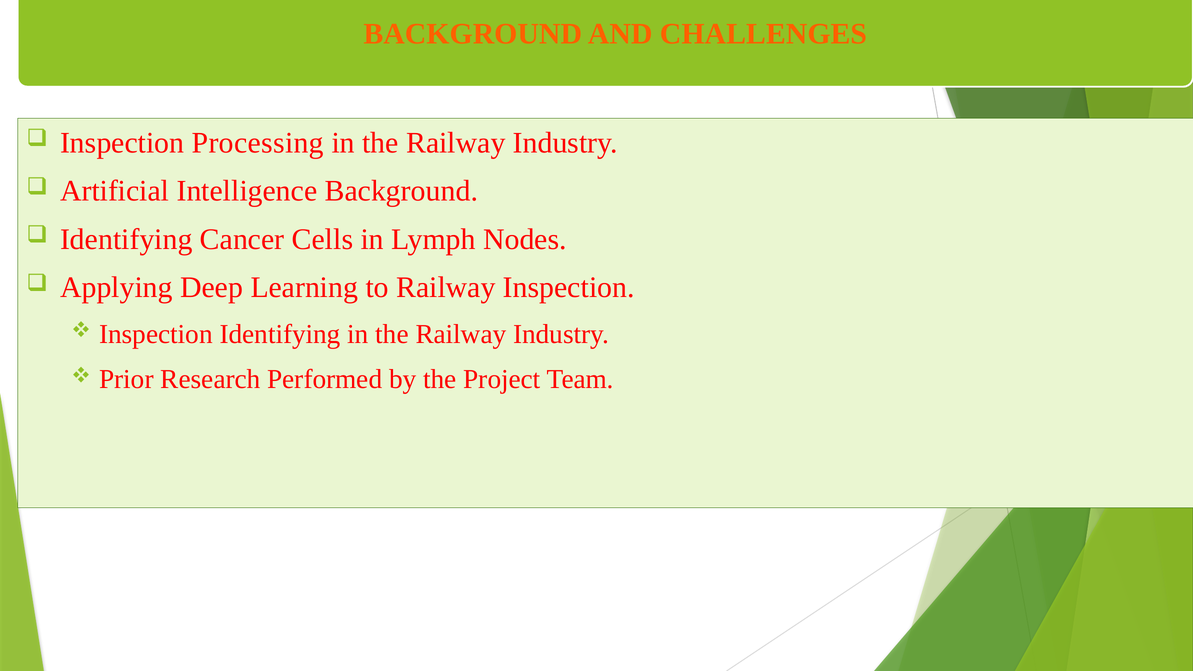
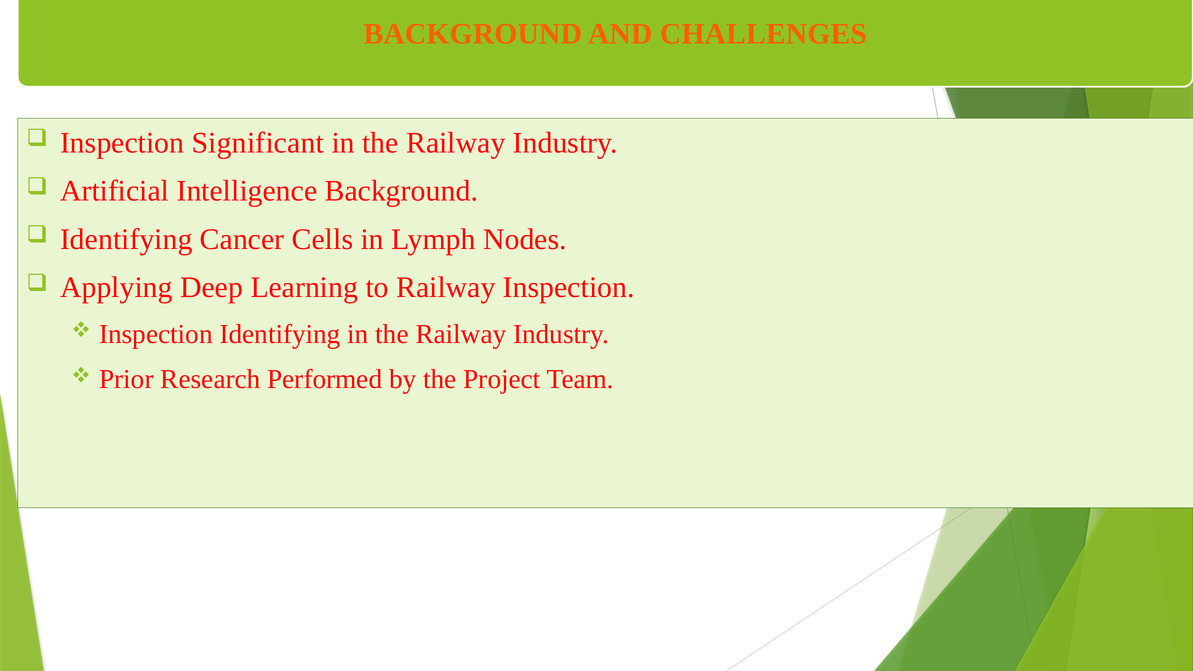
Processing: Processing -> Significant
